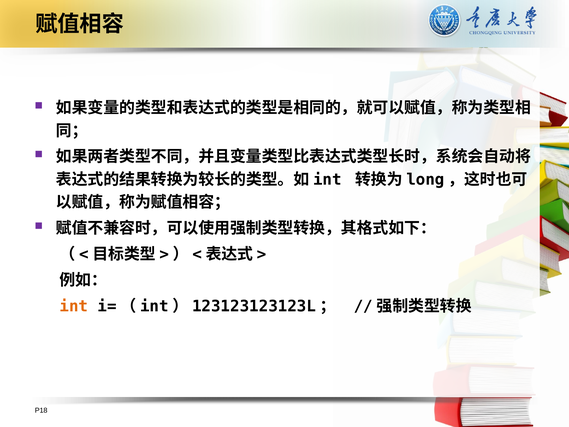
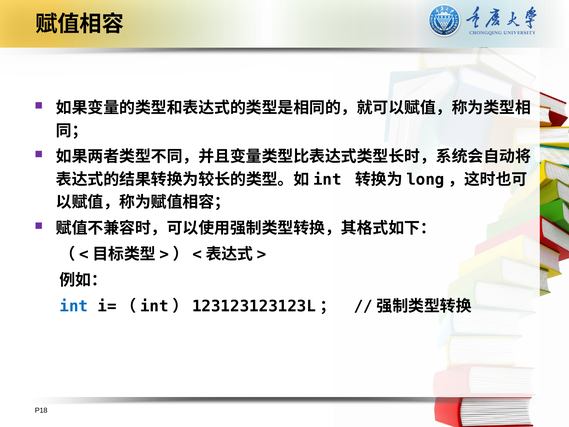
int colour: orange -> blue
